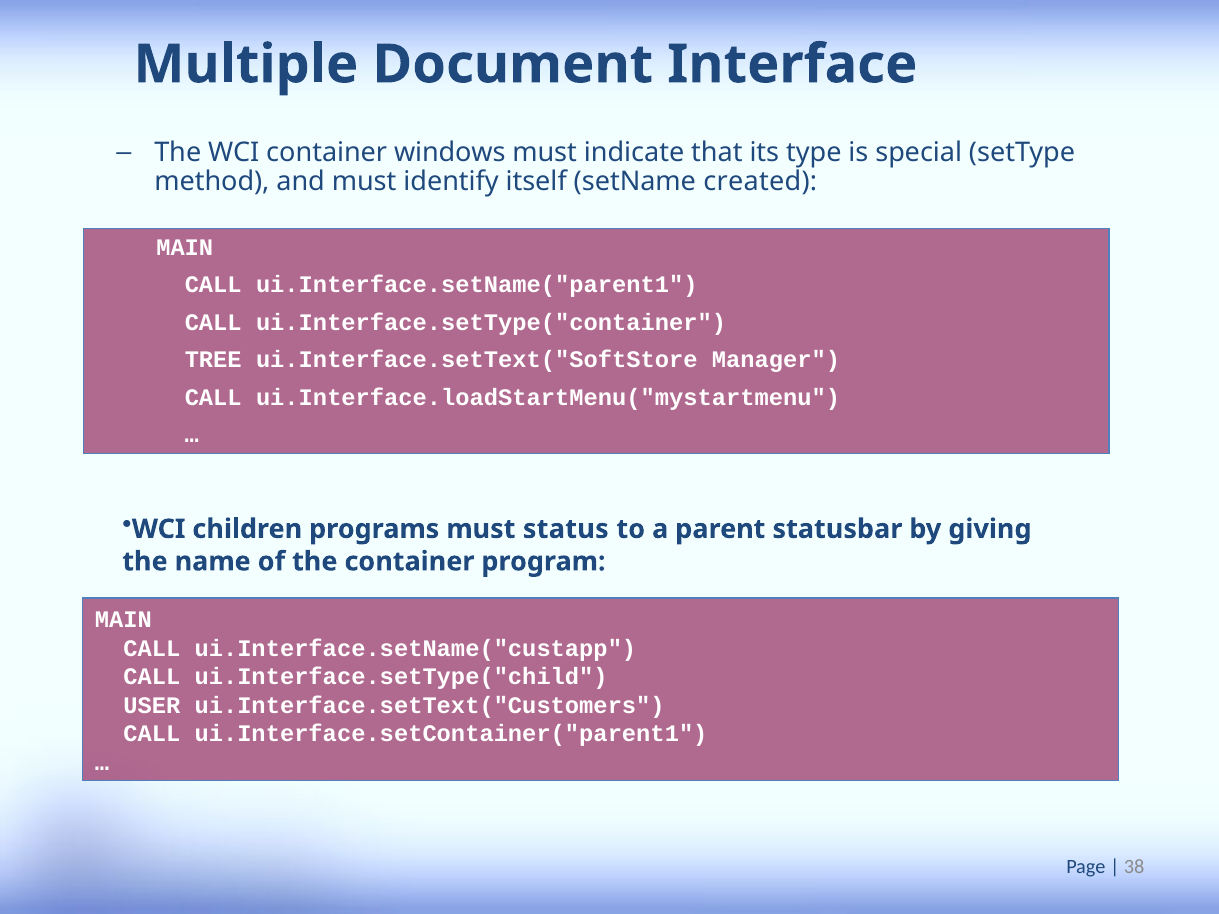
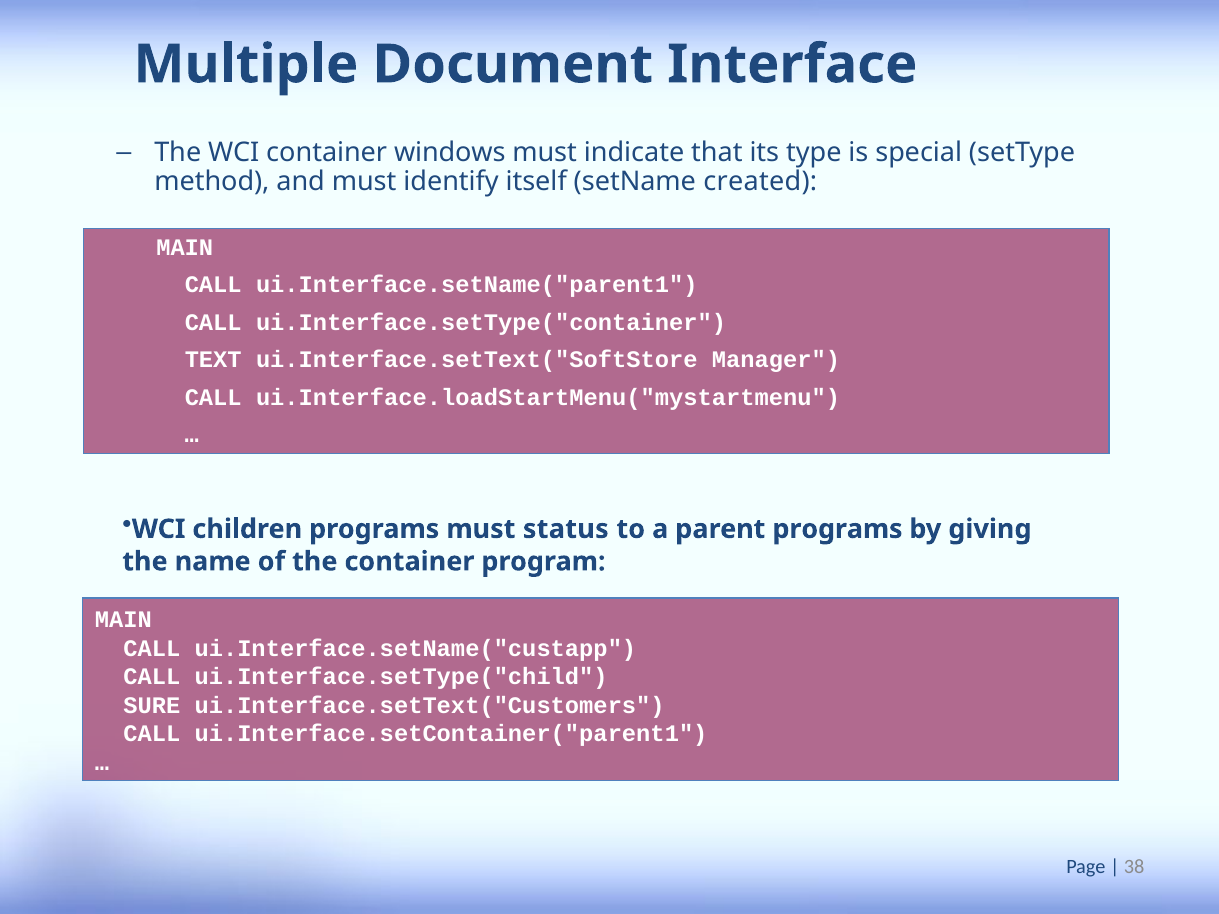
TREE: TREE -> TEXT
parent statusbar: statusbar -> programs
USER: USER -> SURE
